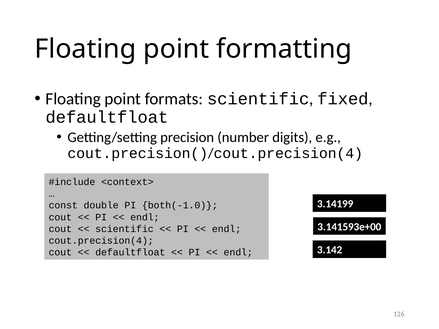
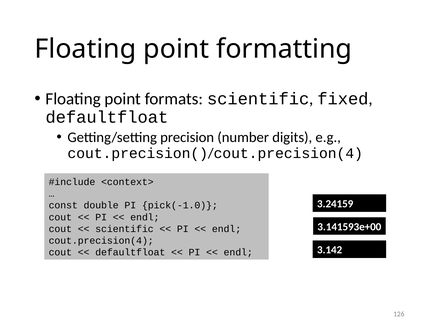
3.14199: 3.14199 -> 3.24159
both(-1.0: both(-1.0 -> pick(-1.0
